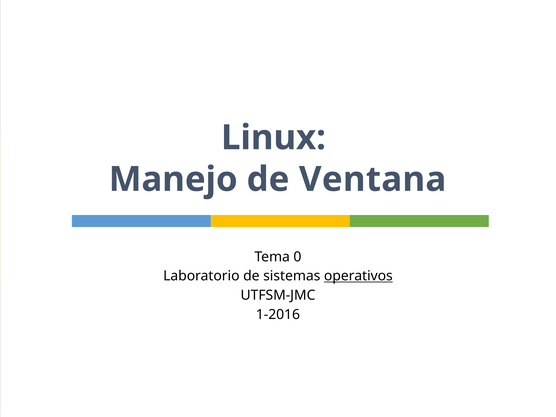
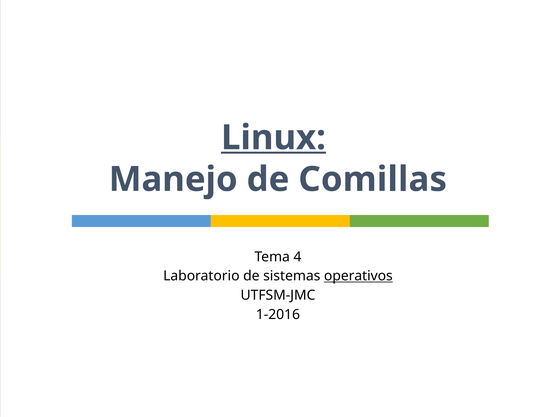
Linux underline: none -> present
Ventana: Ventana -> Comillas
0: 0 -> 4
